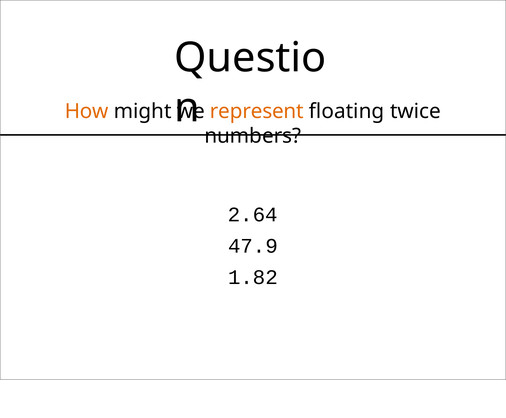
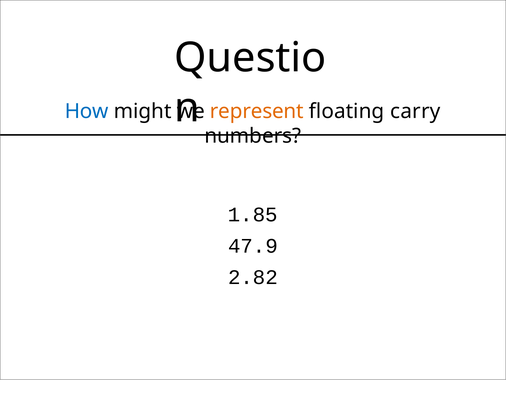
How colour: orange -> blue
twice: twice -> carry
2.64: 2.64 -> 1.85
1.82: 1.82 -> 2.82
